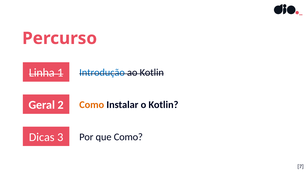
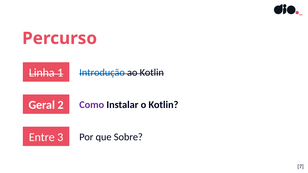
Como at (92, 105) colour: orange -> purple
Dicas: Dicas -> Entre
que Como: Como -> Sobre
